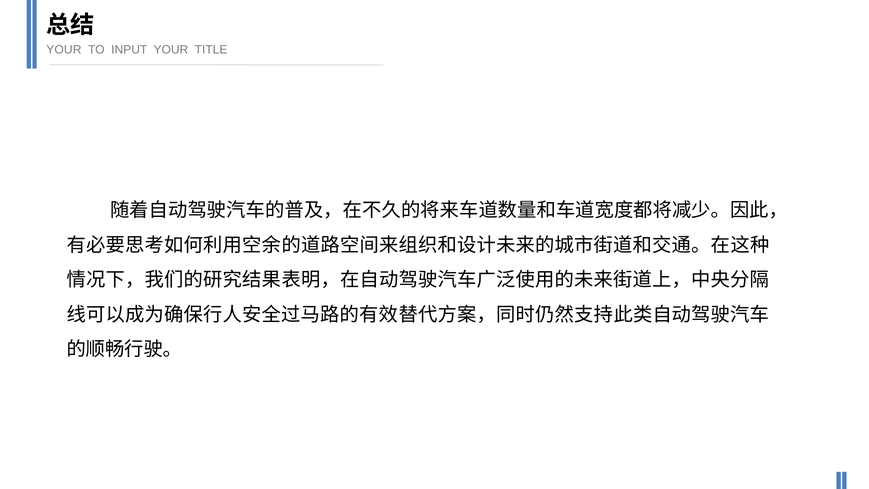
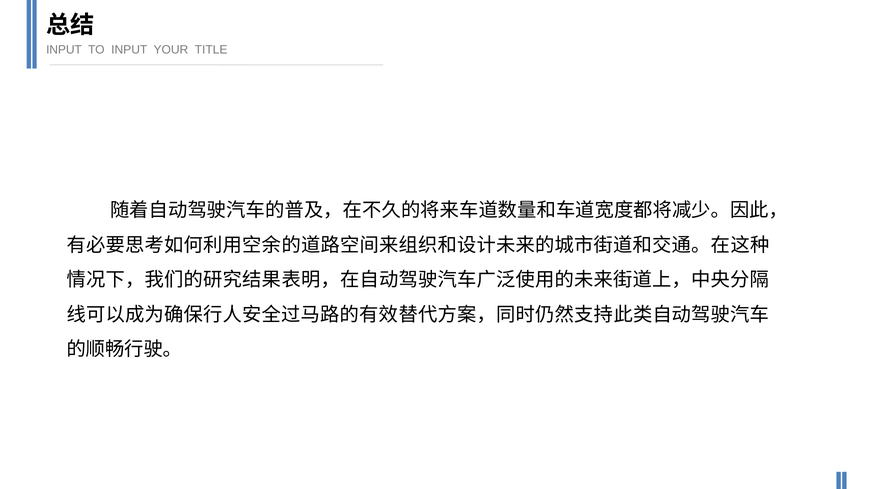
YOUR at (64, 50): YOUR -> INPUT
